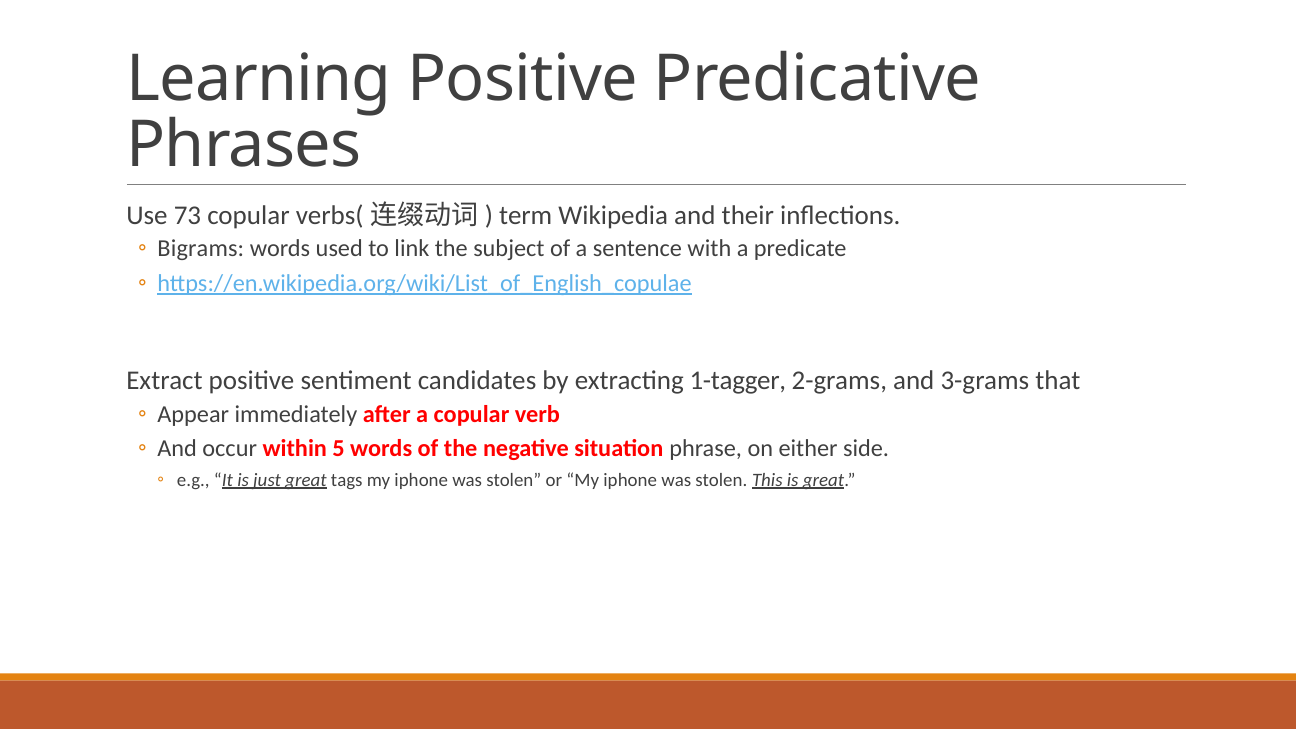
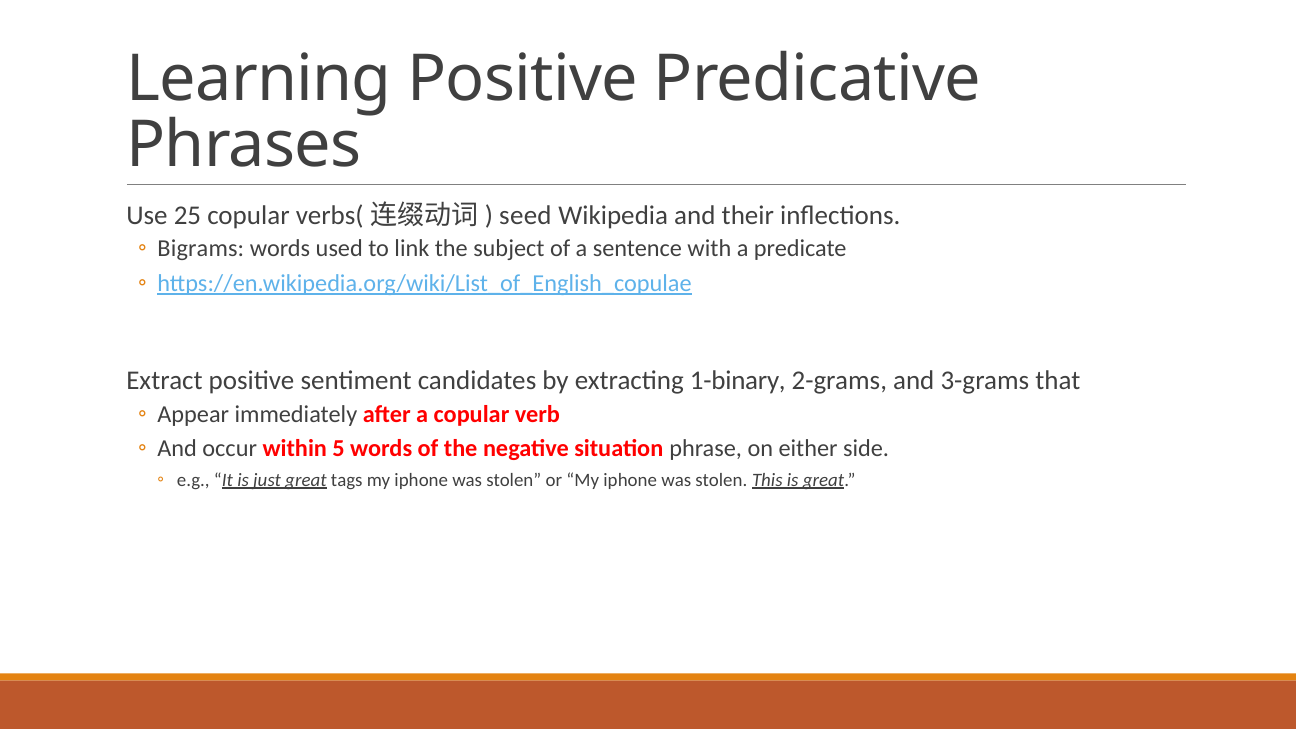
73: 73 -> 25
term: term -> seed
1-tagger: 1-tagger -> 1-binary
